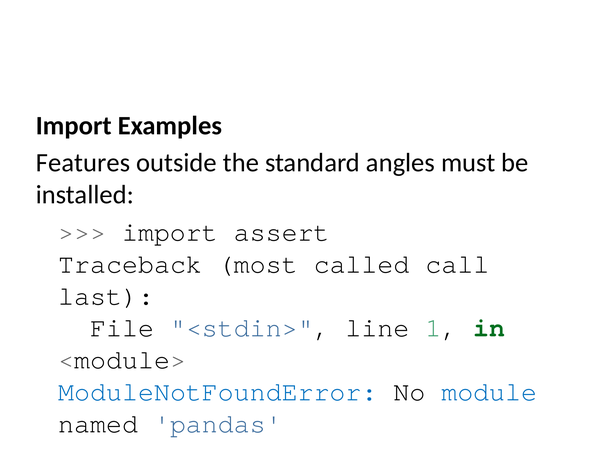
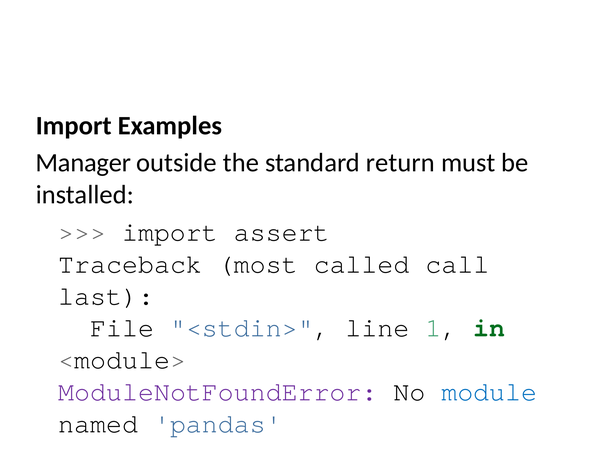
Features: Features -> Manager
angles: angles -> return
ModuleNotFoundError colour: blue -> purple
